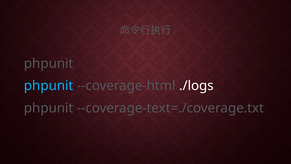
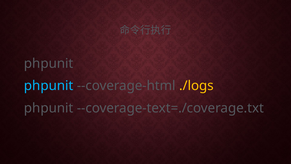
./logs colour: white -> yellow
